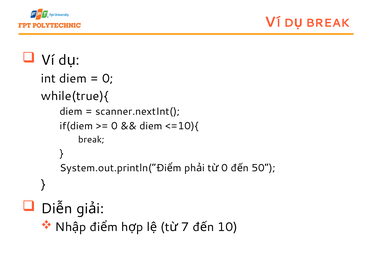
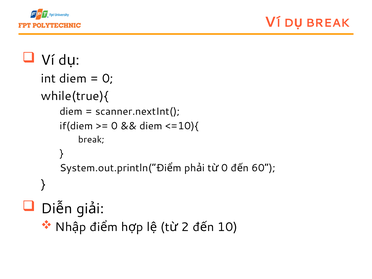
50: 50 -> 60
7: 7 -> 2
